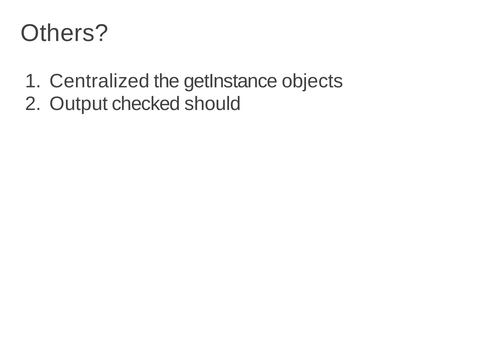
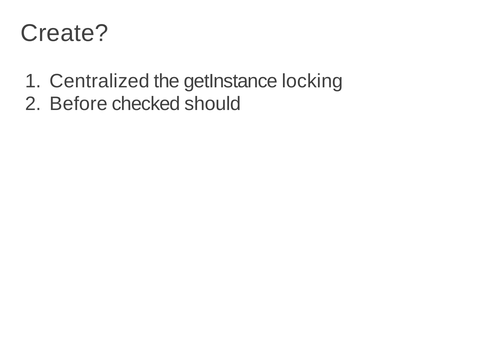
Others: Others -> Create
objects: objects -> locking
Output: Output -> Before
